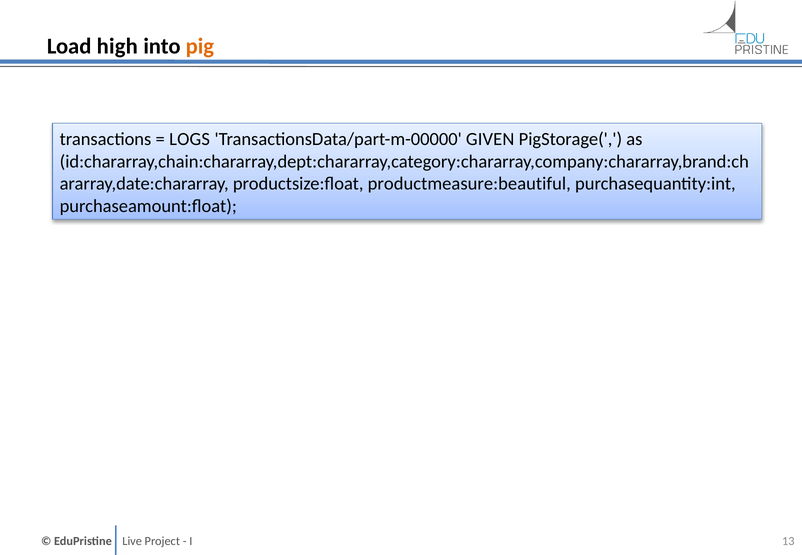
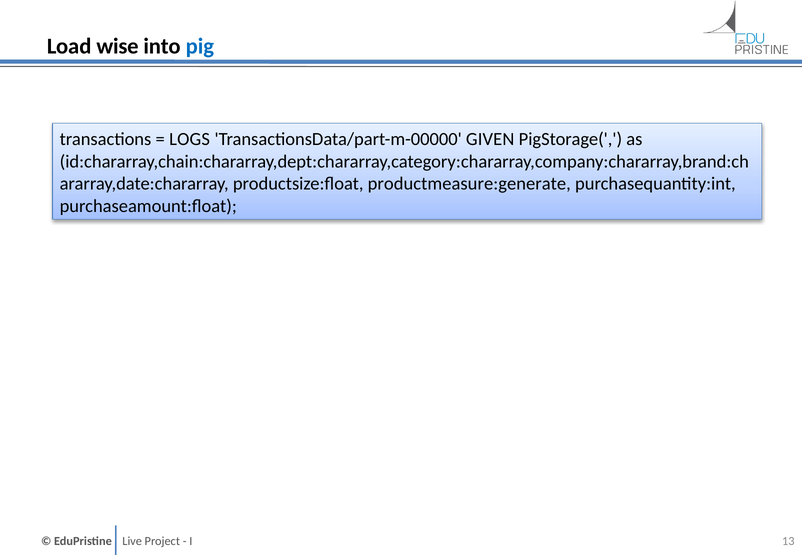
high: high -> wise
pig colour: orange -> blue
productmeasure:beautiful: productmeasure:beautiful -> productmeasure:generate
